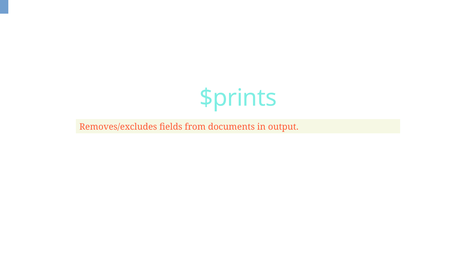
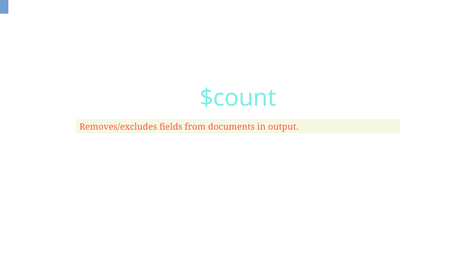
$prints: $prints -> $count
